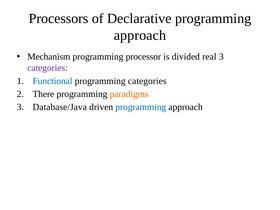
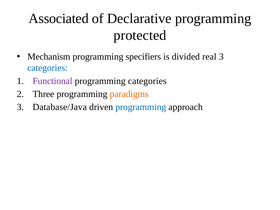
Processors: Processors -> Associated
approach at (140, 35): approach -> protected
processor: processor -> specifiers
categories at (47, 68) colour: purple -> blue
Functional colour: blue -> purple
There: There -> Three
